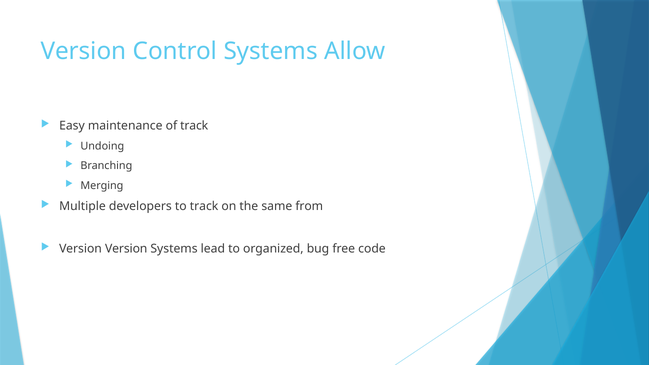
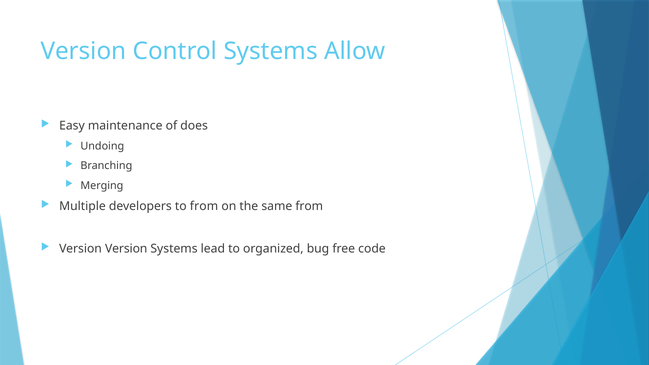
of track: track -> does
to track: track -> from
